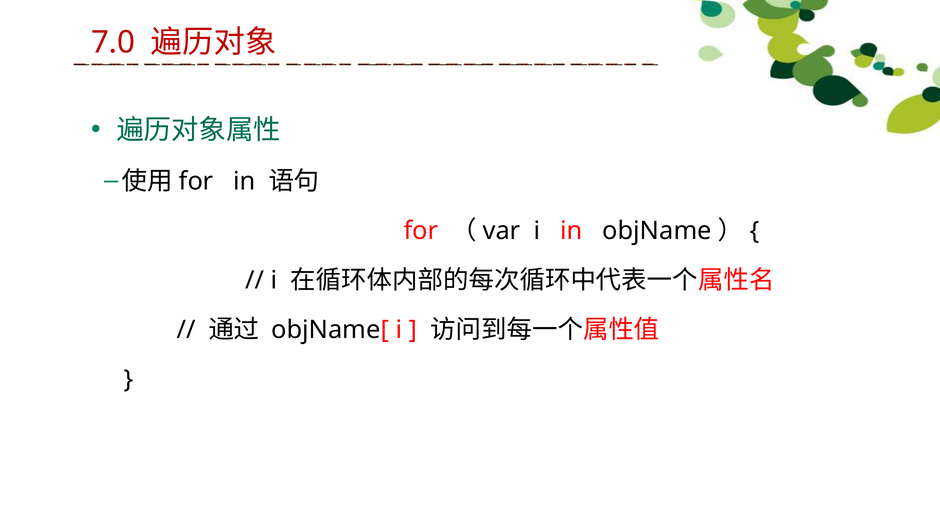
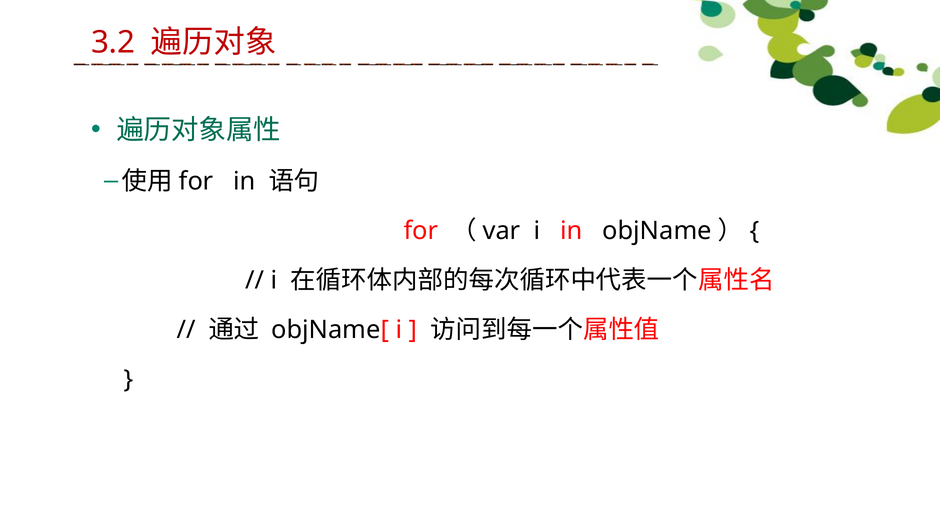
7.0: 7.0 -> 3.2
